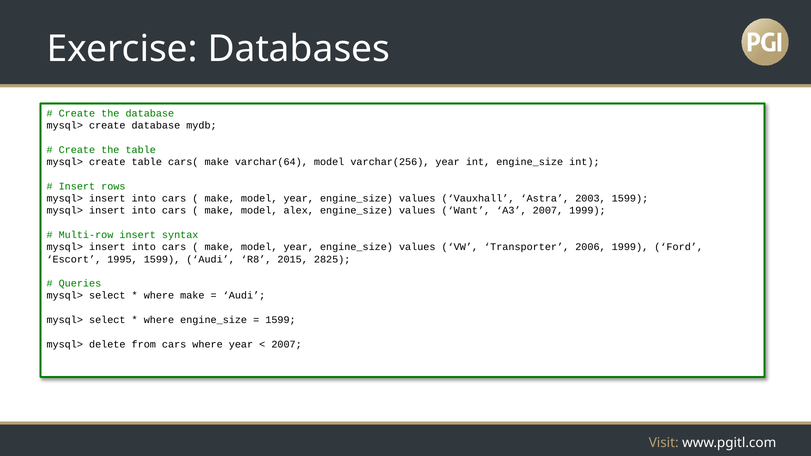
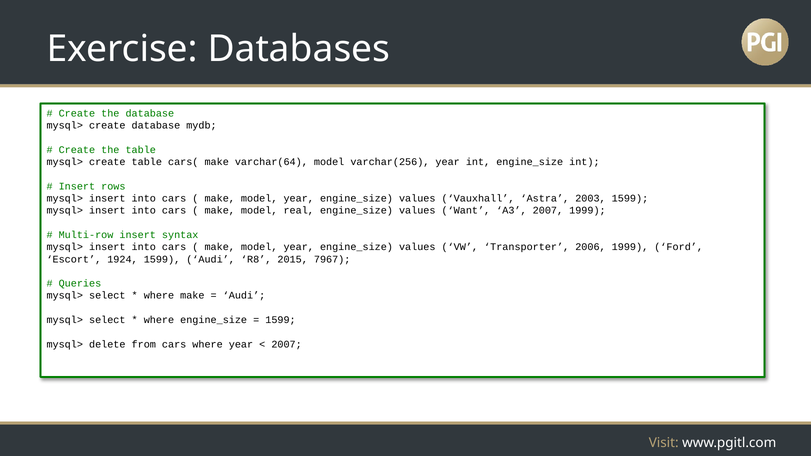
alex: alex -> real
1995: 1995 -> 1924
2825: 2825 -> 7967
